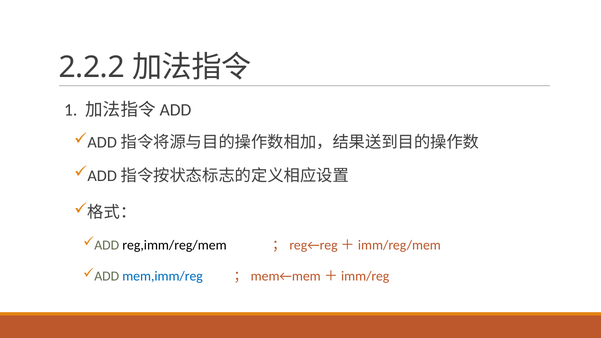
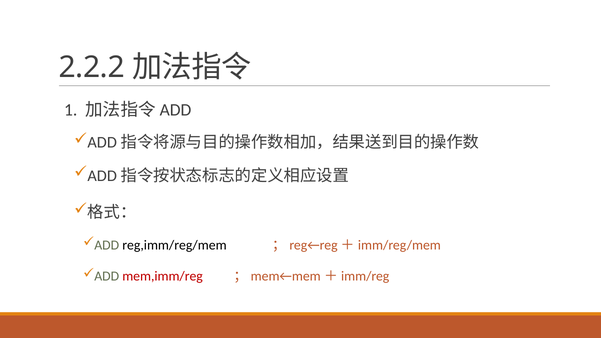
mem,imm/reg colour: blue -> red
